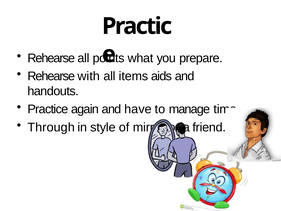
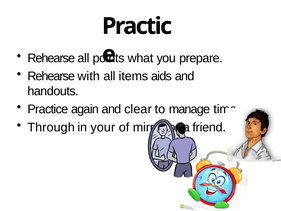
have: have -> clear
style: style -> your
